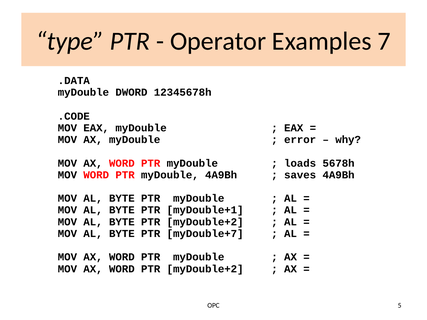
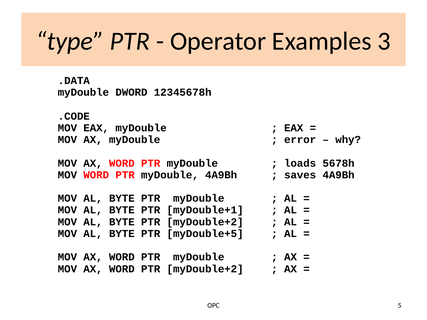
7: 7 -> 3
myDouble+7: myDouble+7 -> myDouble+5
